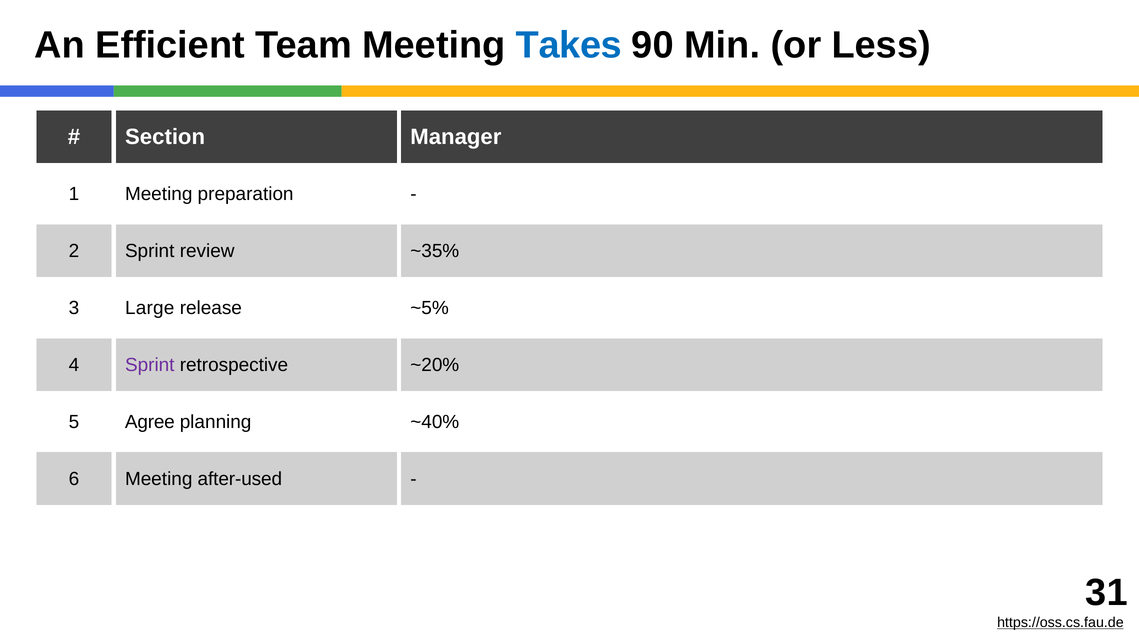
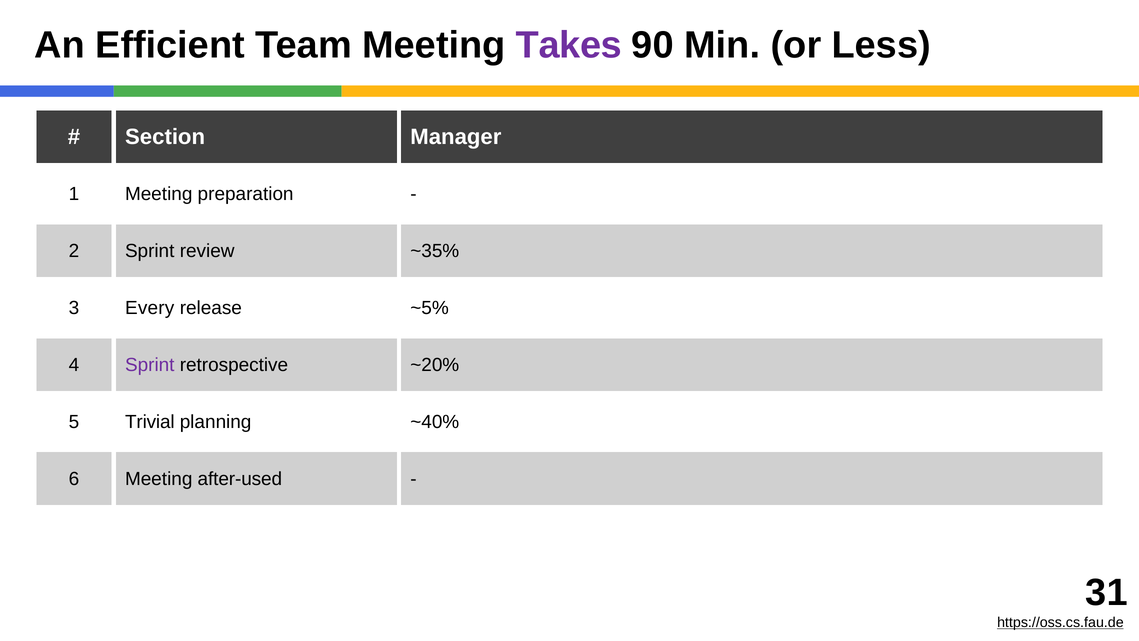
Takes colour: blue -> purple
Large: Large -> Every
Agree: Agree -> Trivial
